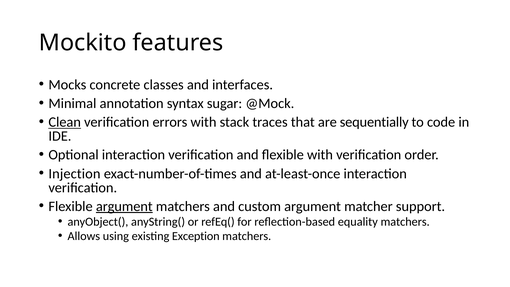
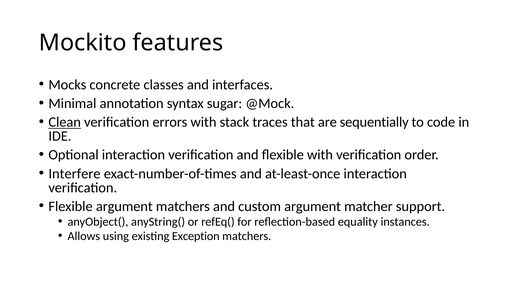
Injection: Injection -> Interfere
argument at (124, 206) underline: present -> none
equality matchers: matchers -> instances
